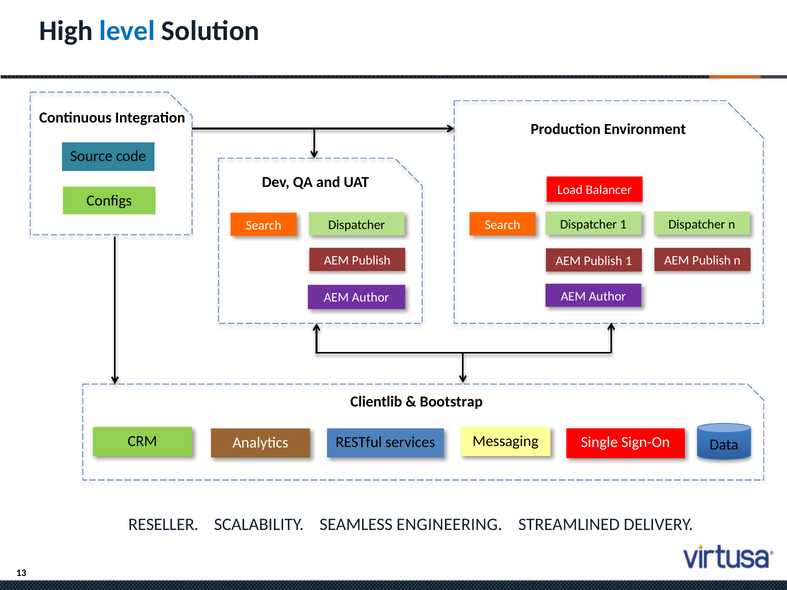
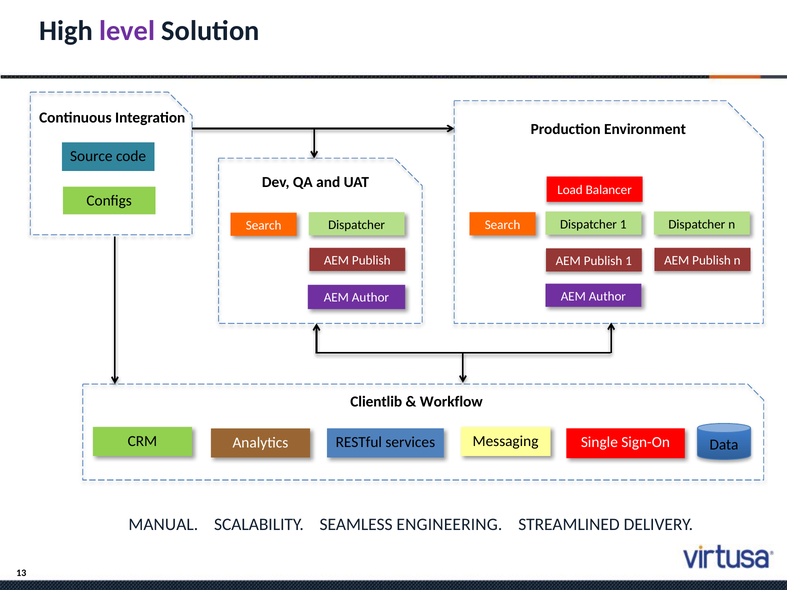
level colour: blue -> purple
Bootstrap: Bootstrap -> Workflow
RESELLER: RESELLER -> MANUAL
